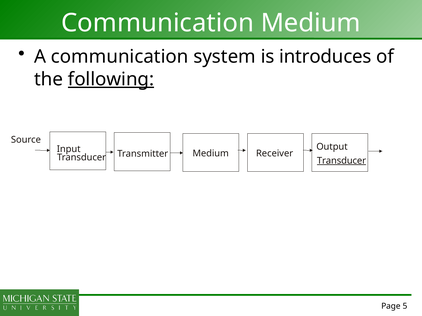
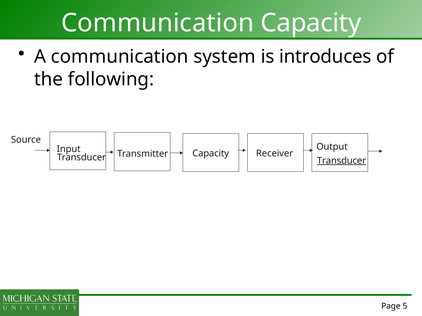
Communication Medium: Medium -> Capacity
following underline: present -> none
Transmitter Medium: Medium -> Capacity
